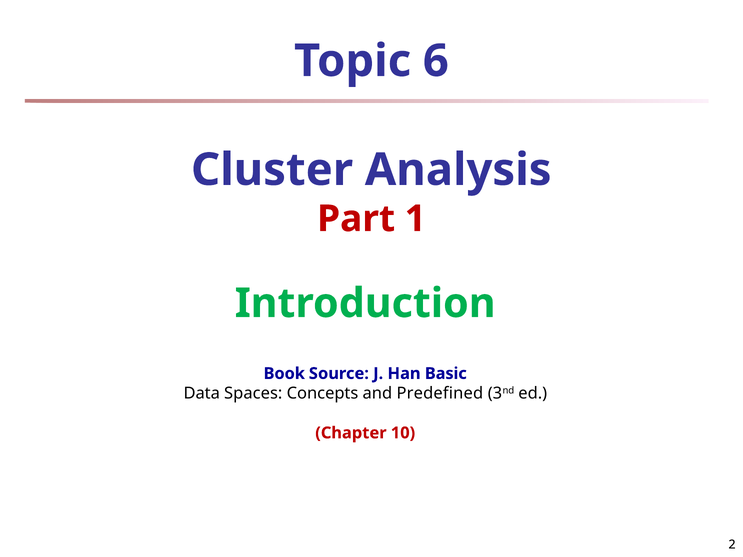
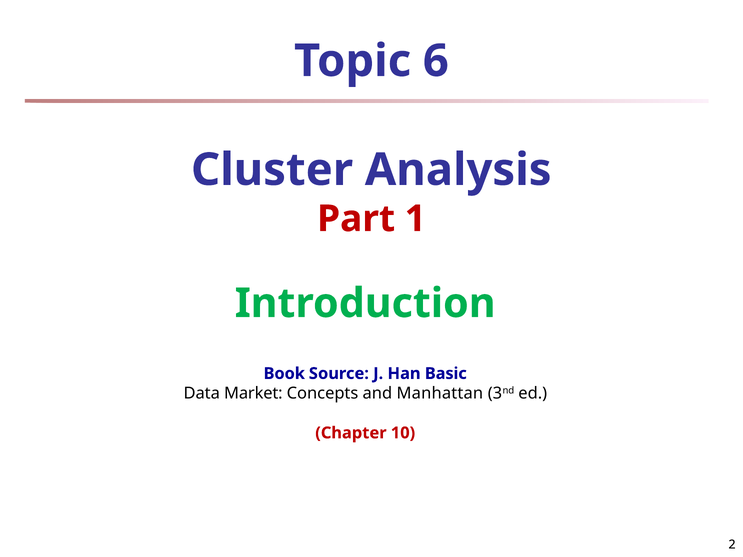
Spaces: Spaces -> Market
Predefined: Predefined -> Manhattan
